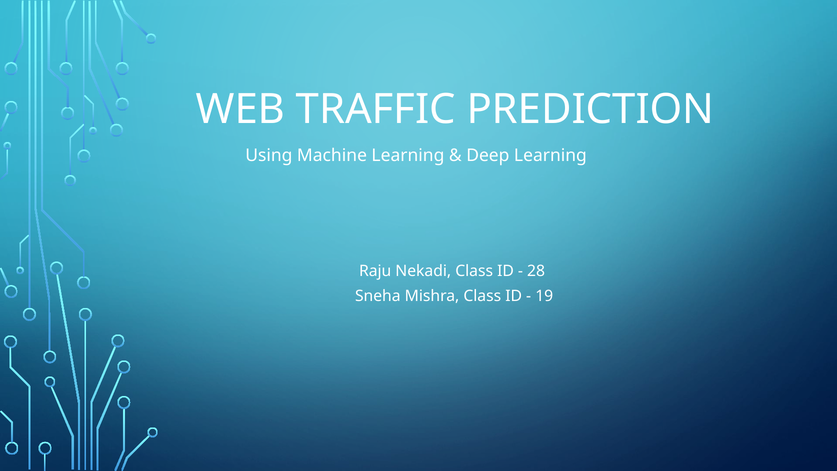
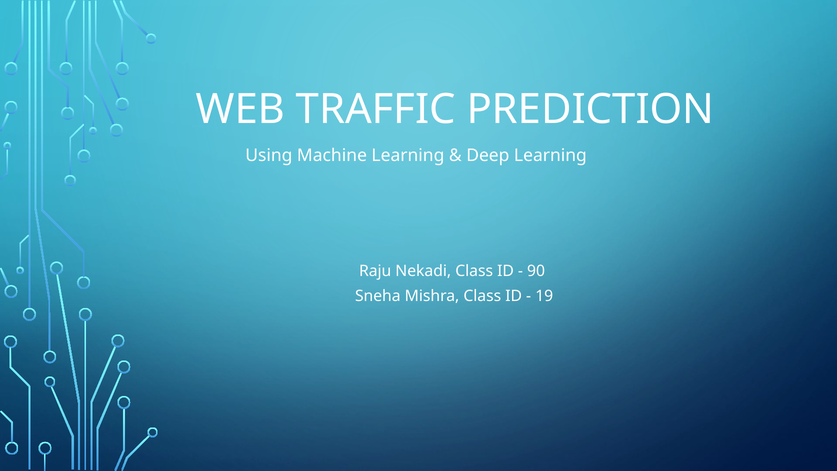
28: 28 -> 90
